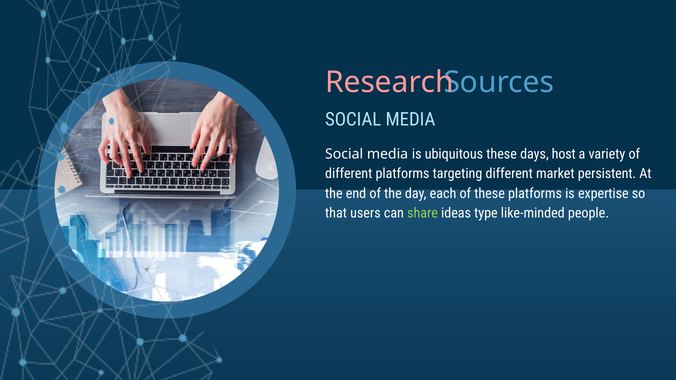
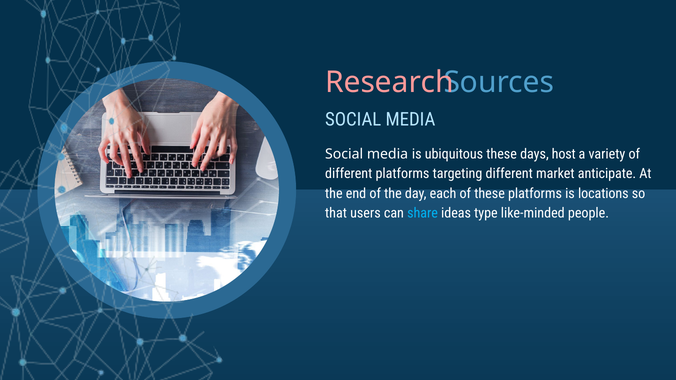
persistent: persistent -> anticipate
expertise: expertise -> locations
share colour: light green -> light blue
